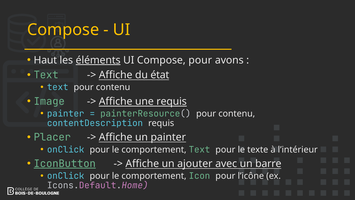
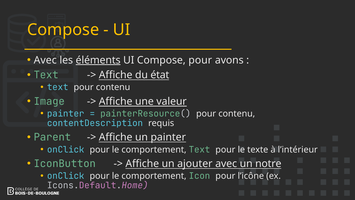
Haut at (45, 60): Haut -> Avec
une requis: requis -> valeur
Placer: Placer -> Parent
IconButton underline: present -> none
barre: barre -> notre
